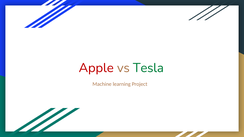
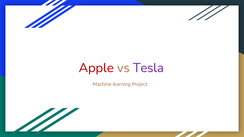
Tesla colour: green -> purple
